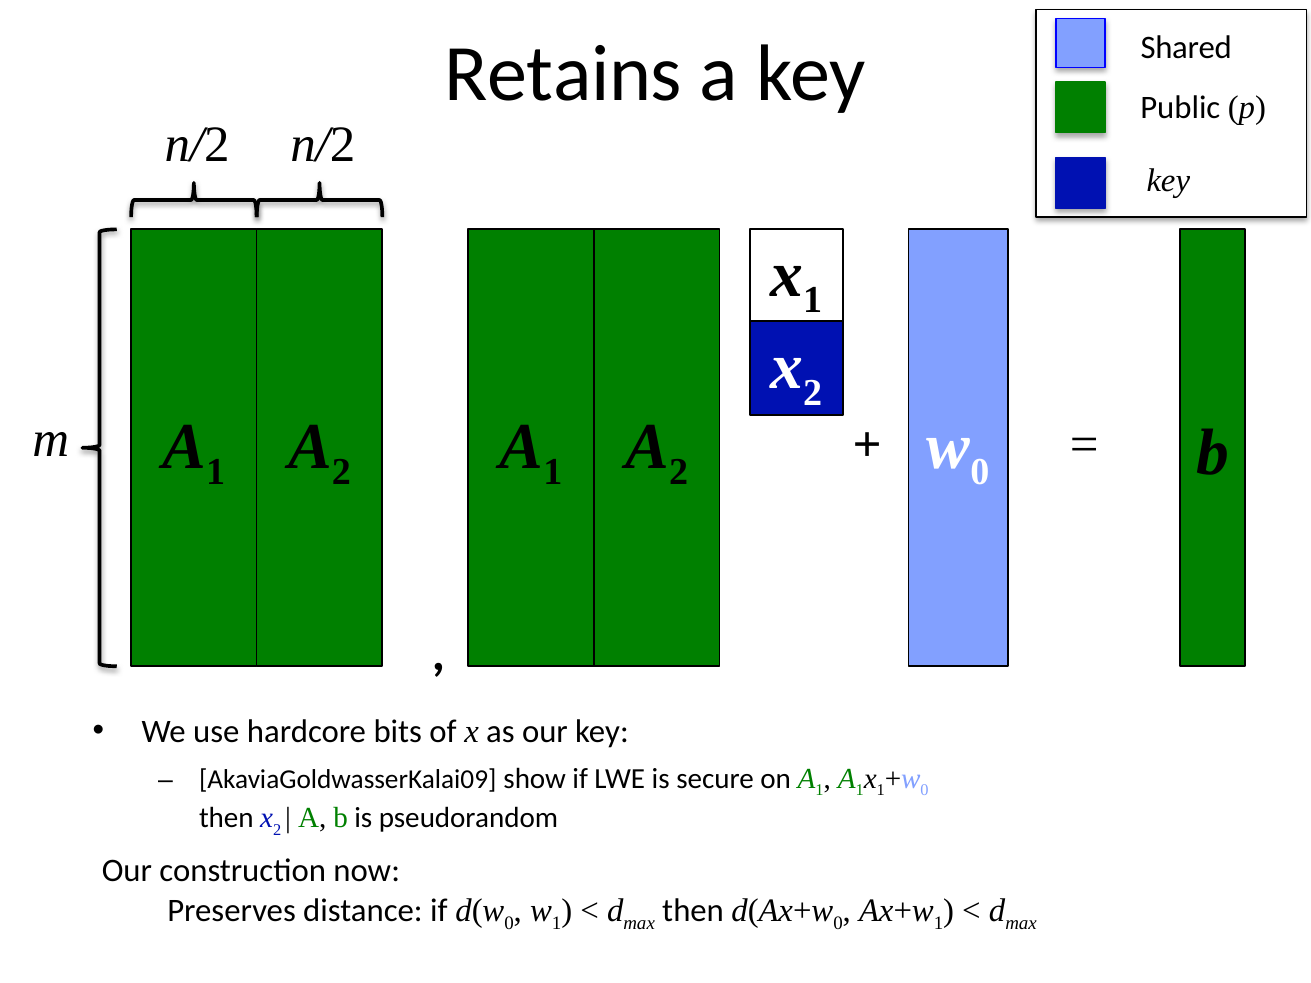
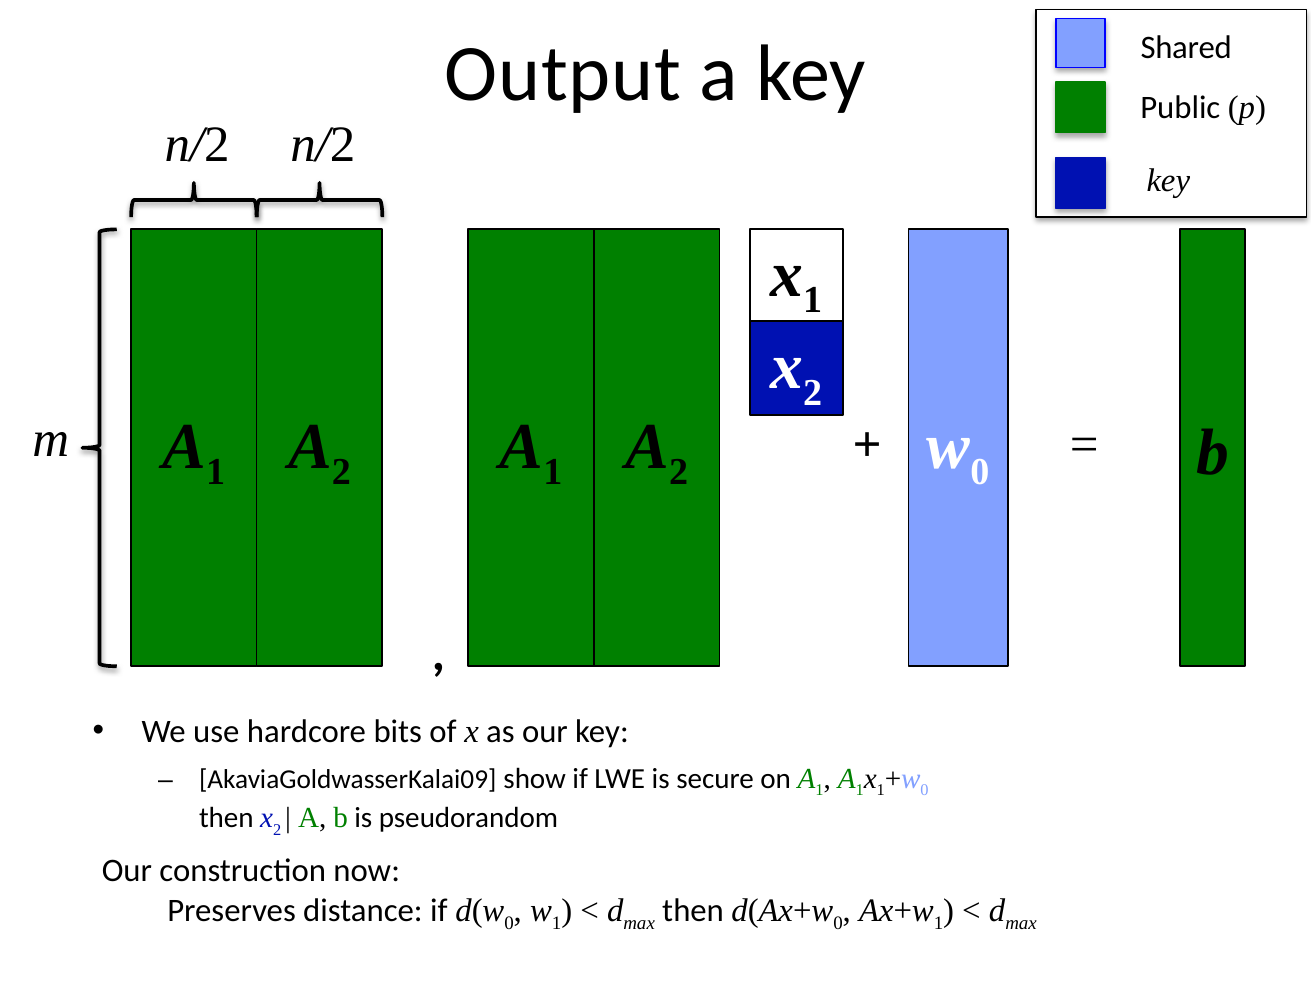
Retains: Retains -> Output
